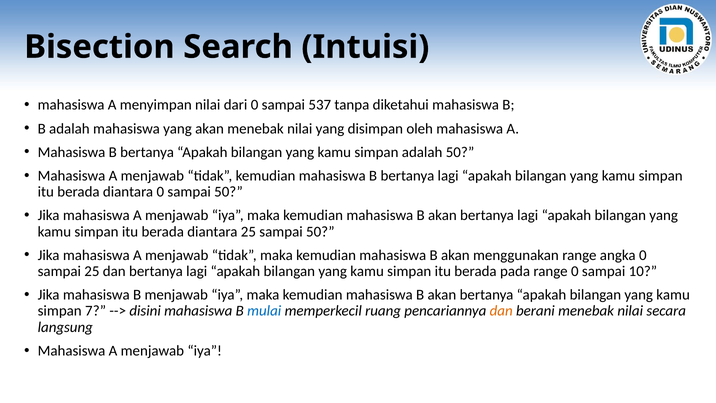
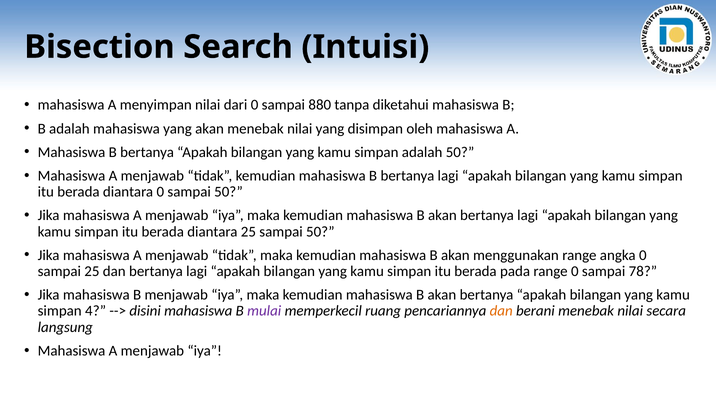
537: 537 -> 880
10: 10 -> 78
7: 7 -> 4
mulai colour: blue -> purple
